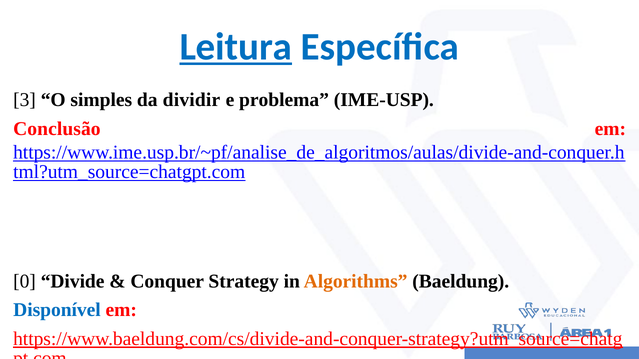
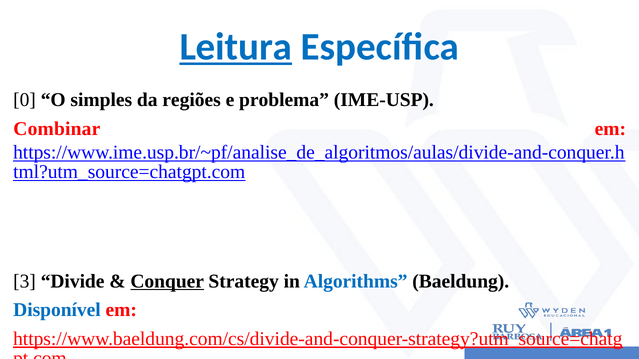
3: 3 -> 0
dividir: dividir -> regiões
Conclusão: Conclusão -> Combinar
0: 0 -> 3
Conquer underline: none -> present
Algorithms colour: orange -> blue
